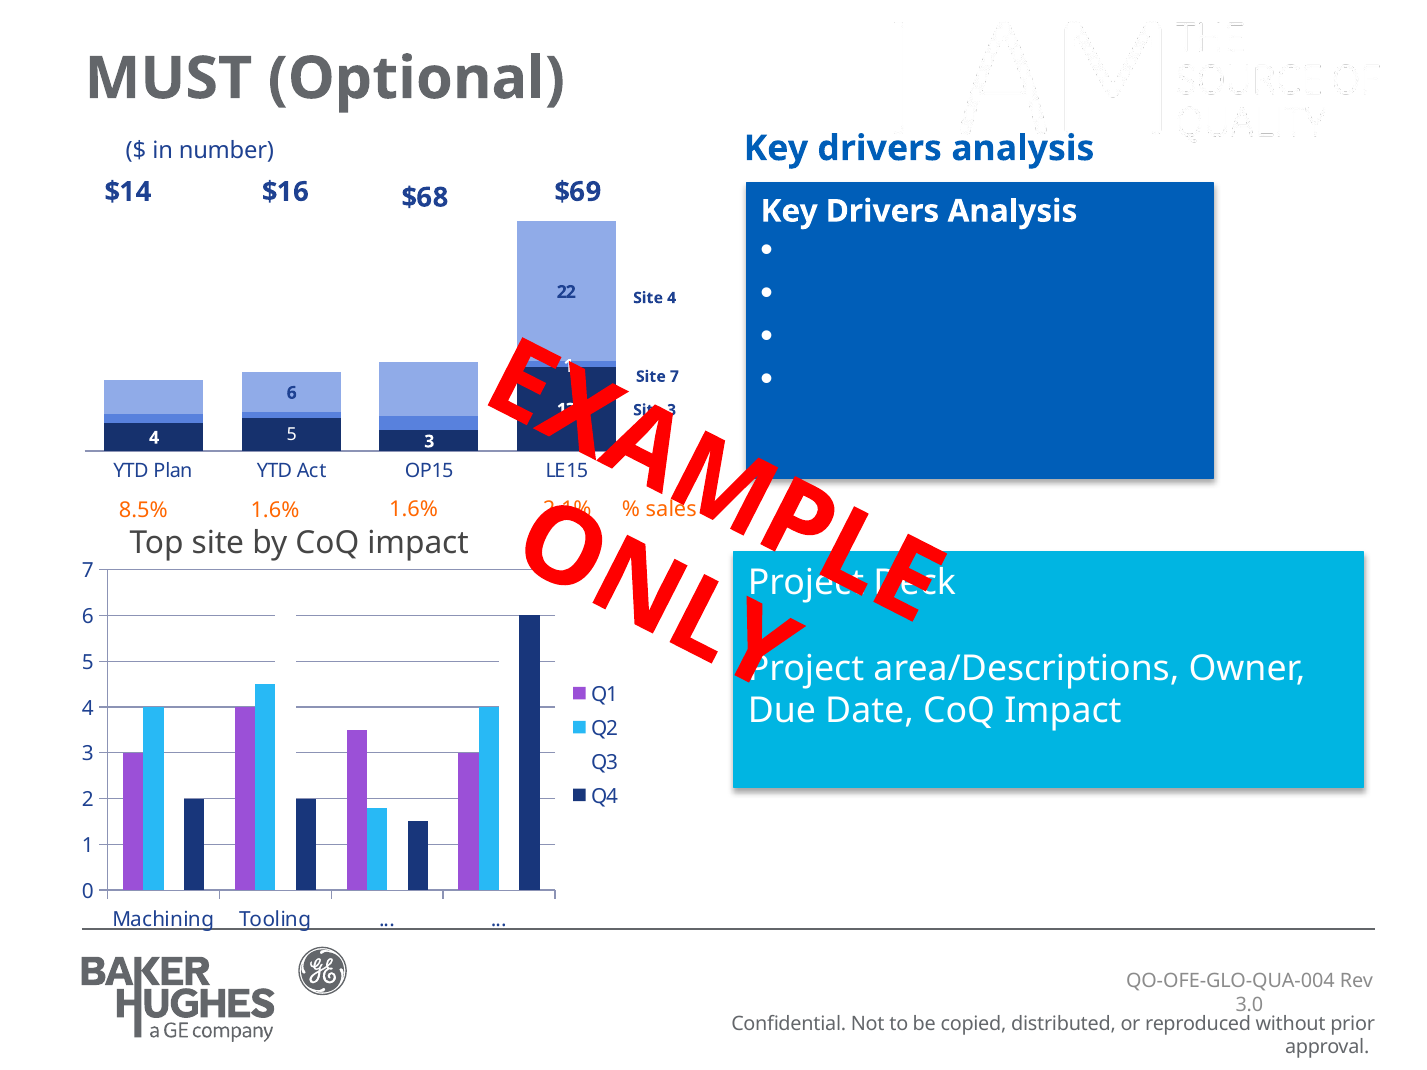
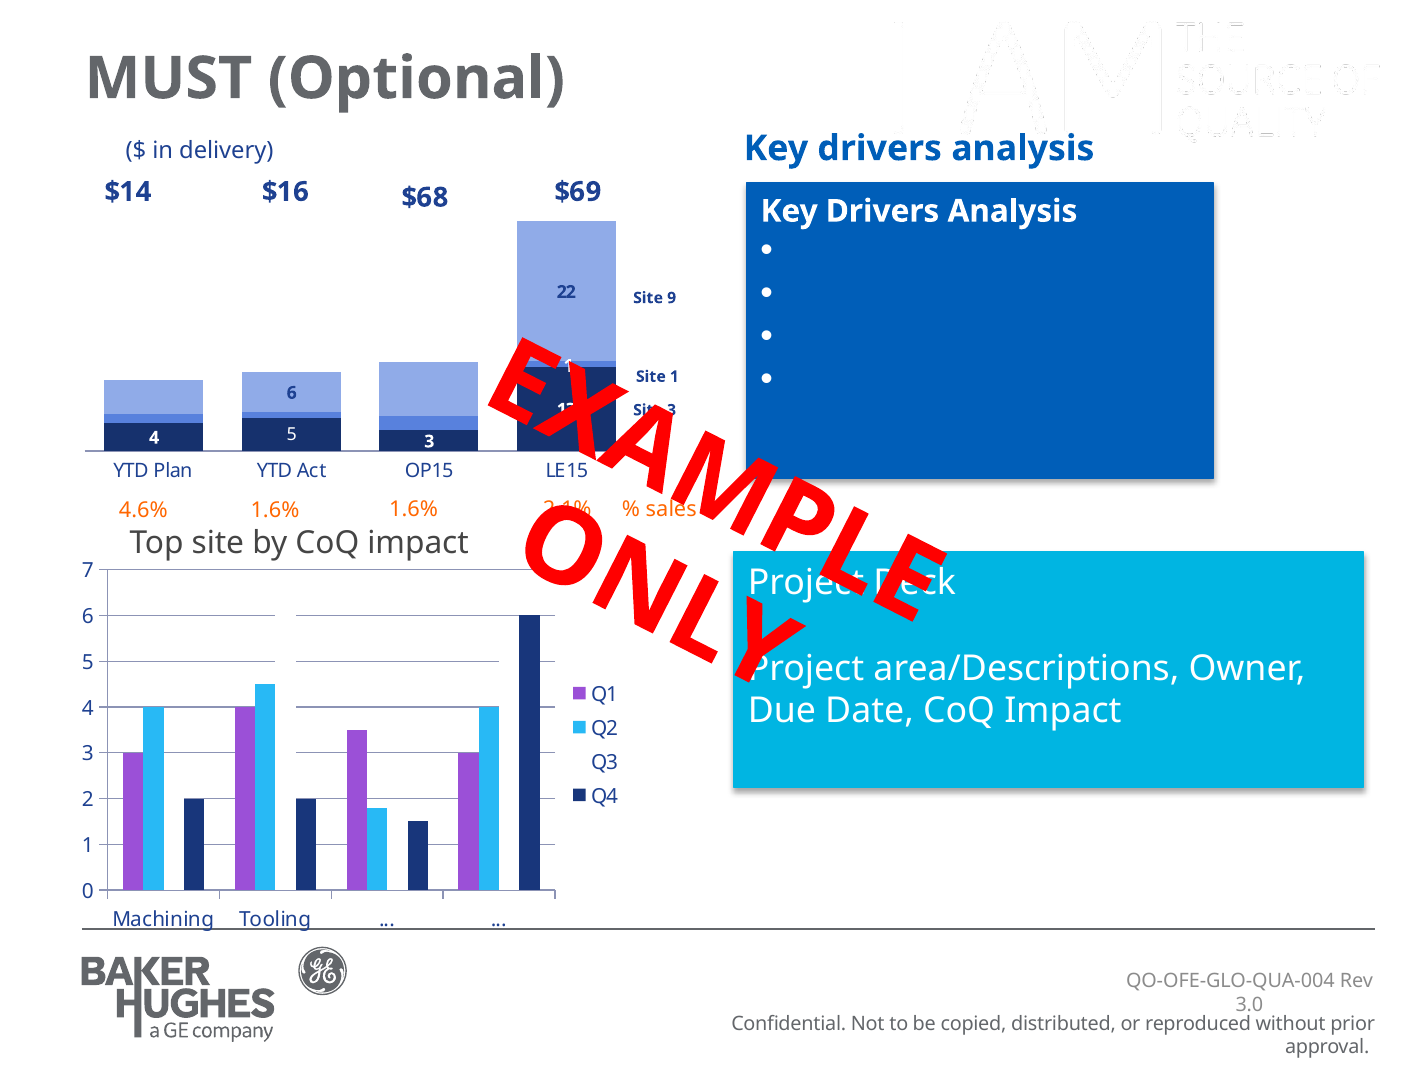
number: number -> delivery
Site 4: 4 -> 9
Site 7: 7 -> 1
8.5%: 8.5% -> 4.6%
